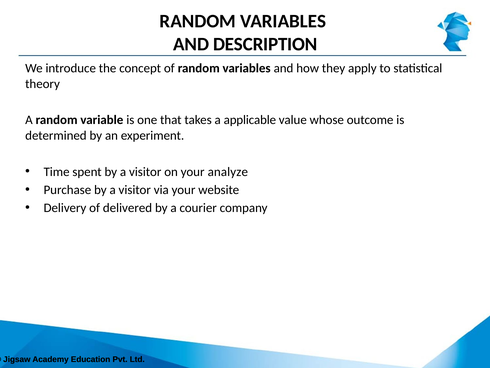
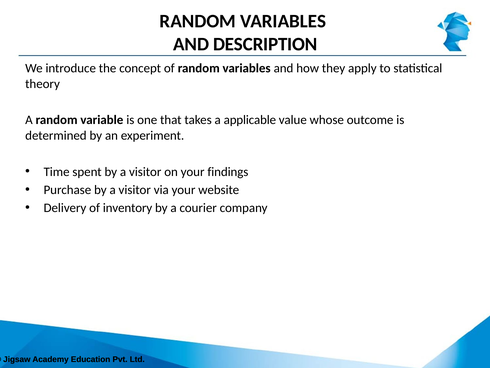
analyze: analyze -> findings
delivered: delivered -> inventory
